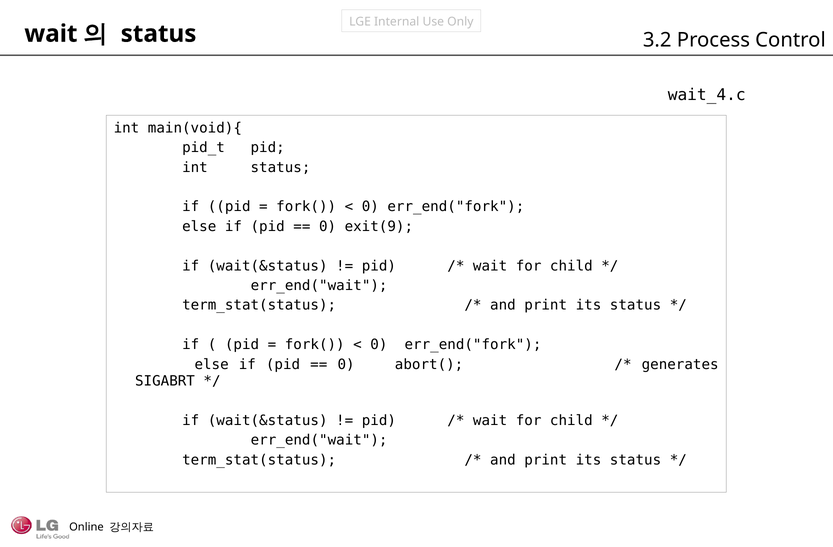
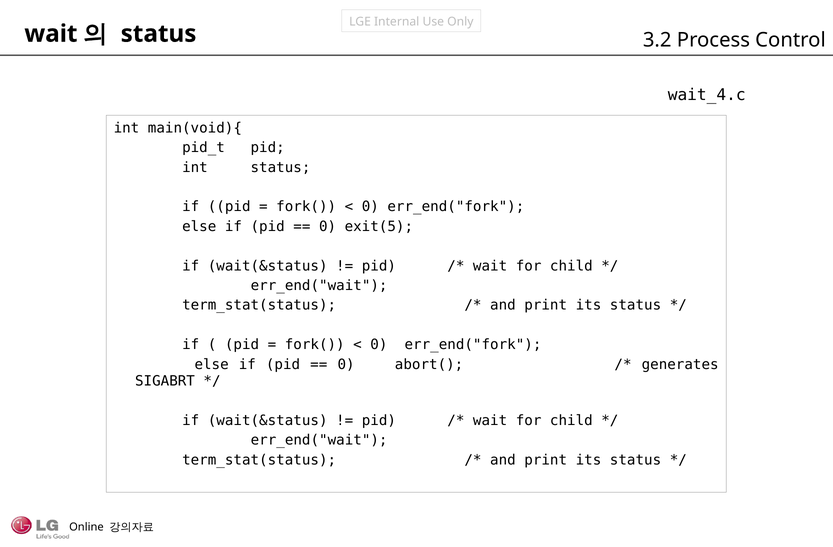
exit(9: exit(9 -> exit(5
